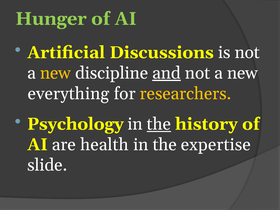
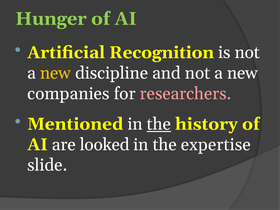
Discussions: Discussions -> Recognition
and underline: present -> none
everything: everything -> companies
researchers colour: yellow -> pink
Psychology: Psychology -> Mentioned
health: health -> looked
